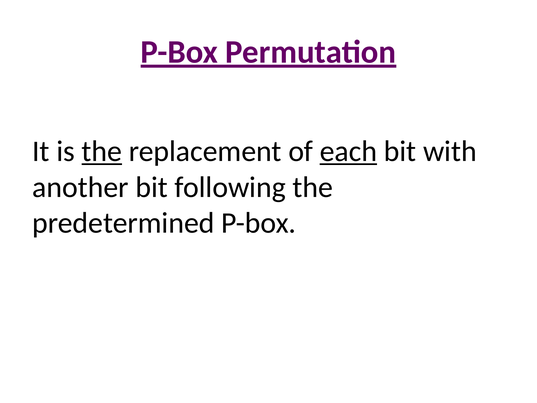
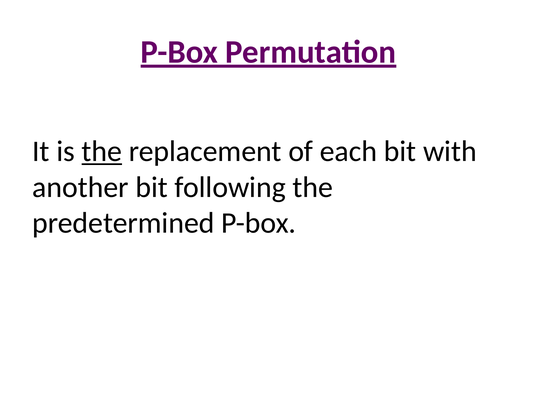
each underline: present -> none
